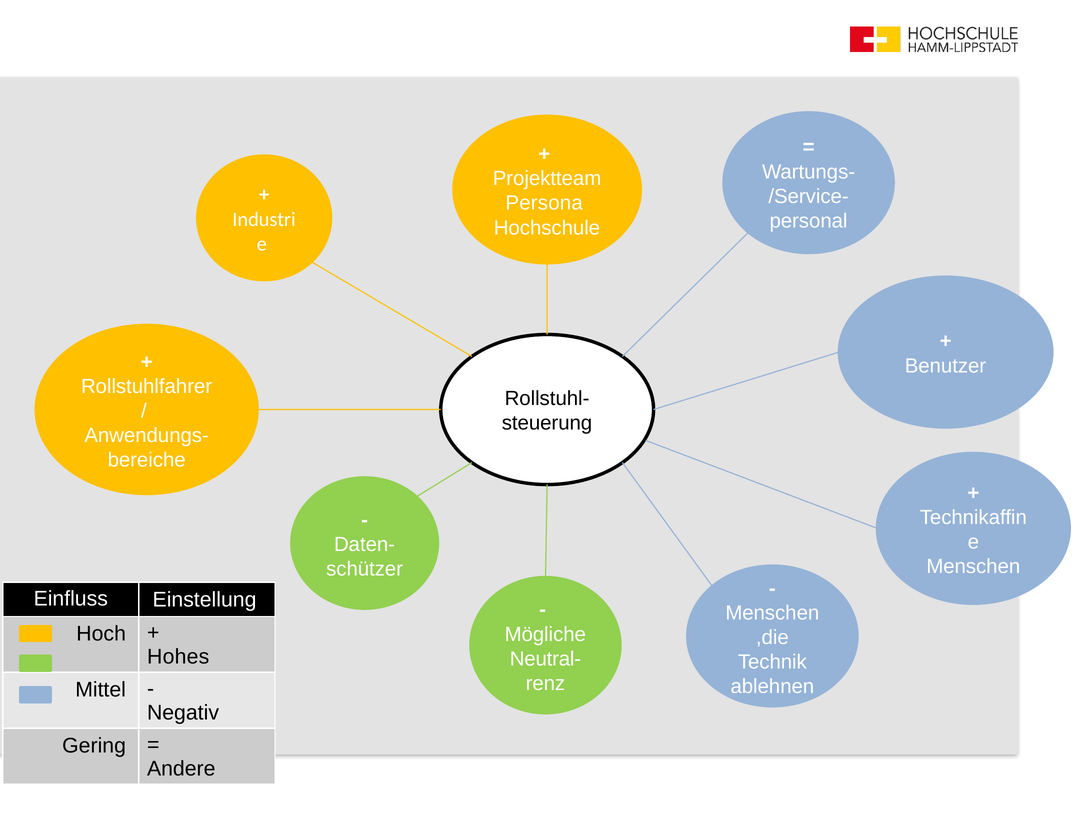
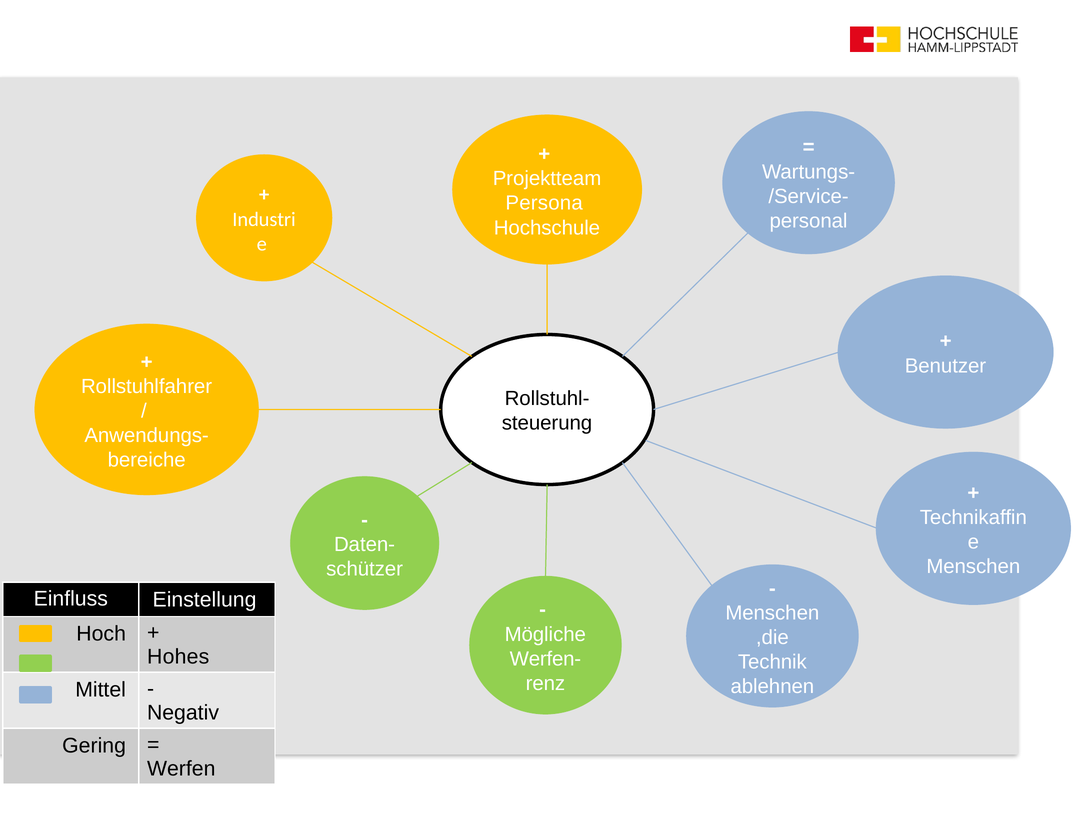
Neutral-: Neutral- -> Werfen-
Andere: Andere -> Werfen
